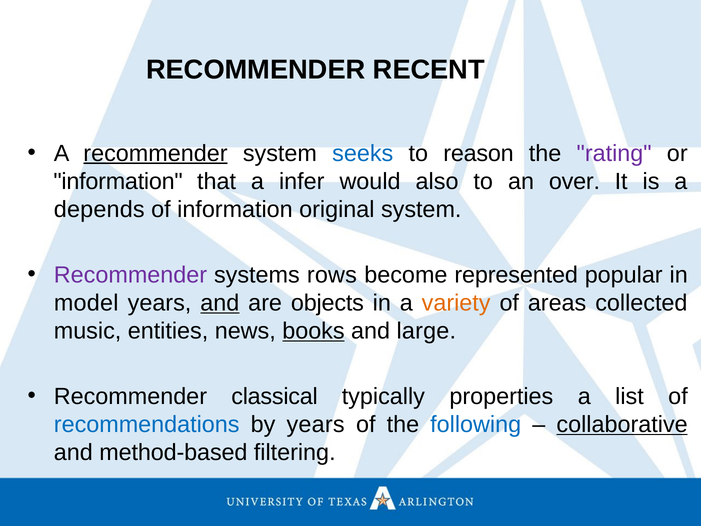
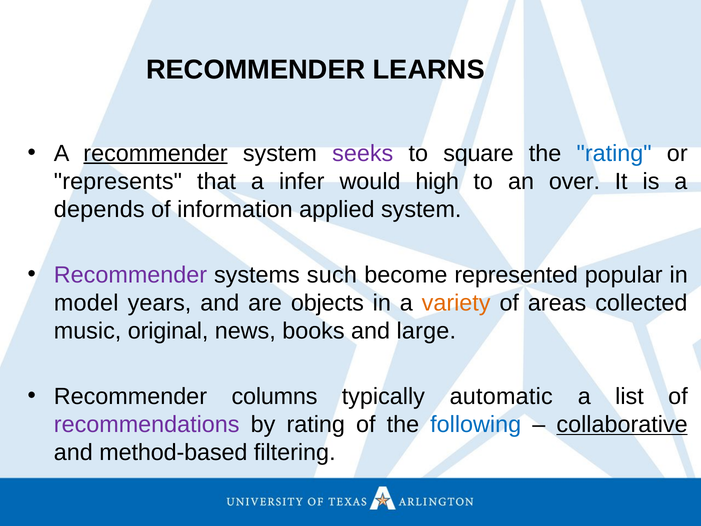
RECENT: RECENT -> LEARNS
seeks colour: blue -> purple
reason: reason -> square
rating at (614, 153) colour: purple -> blue
information at (118, 181): information -> represents
also: also -> high
original: original -> applied
rows: rows -> such
and at (220, 303) underline: present -> none
entities: entities -> original
books underline: present -> none
classical: classical -> columns
properties: properties -> automatic
recommendations colour: blue -> purple
by years: years -> rating
